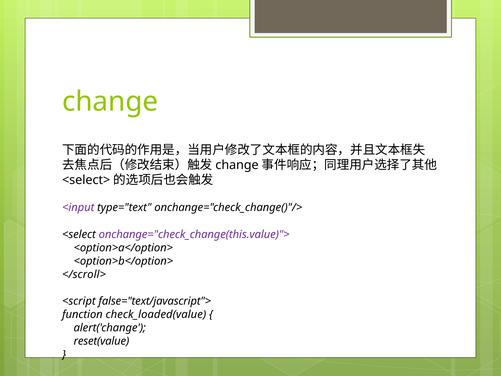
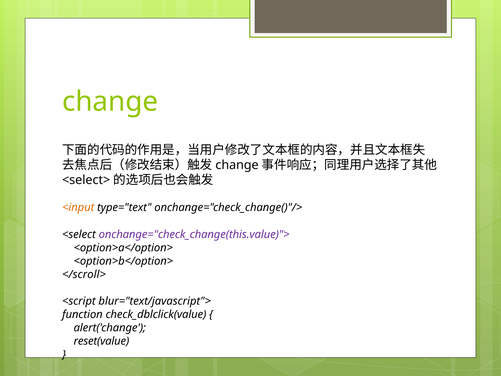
<input colour: purple -> orange
false="text/javascript">: false="text/javascript"> -> blur="text/javascript">
check_loaded(value: check_loaded(value -> check_dblclick(value
